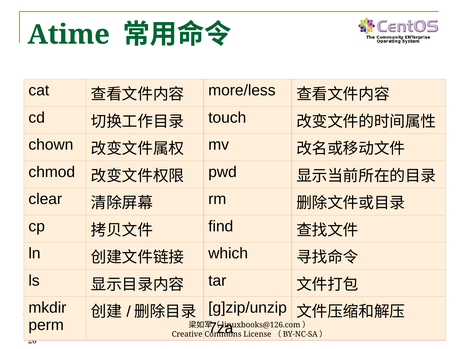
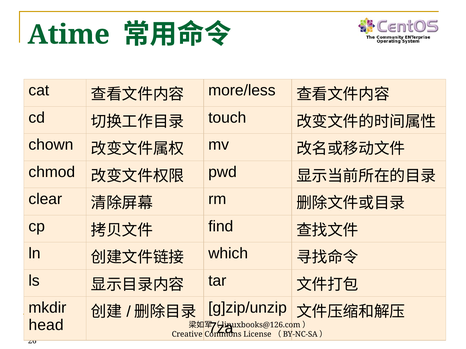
perm: perm -> head
